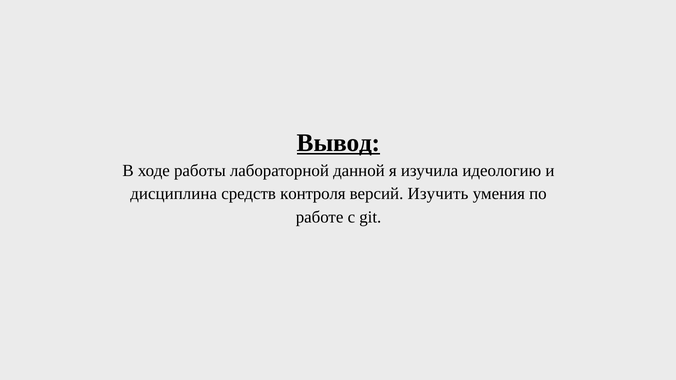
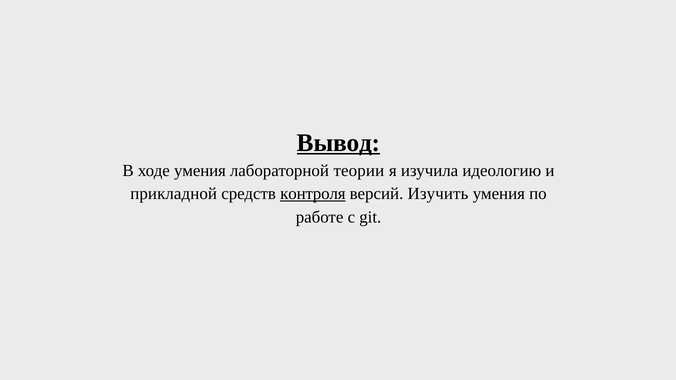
ходе работы: работы -> умения
данной: данной -> теории
дисциплина: дисциплина -> прикладной
контроля underline: none -> present
